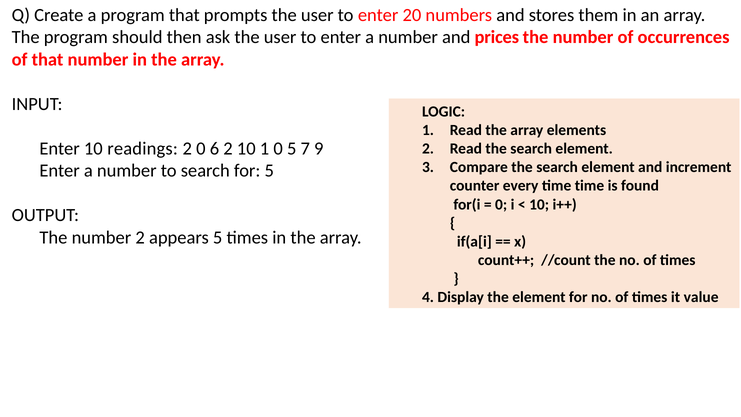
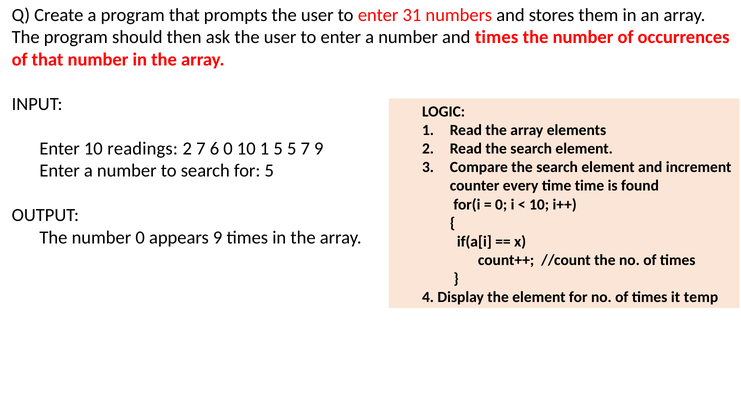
20: 20 -> 31
and prices: prices -> times
2 0: 0 -> 7
6 2: 2 -> 0
1 0: 0 -> 5
number 2: 2 -> 0
appears 5: 5 -> 9
value: value -> temp
